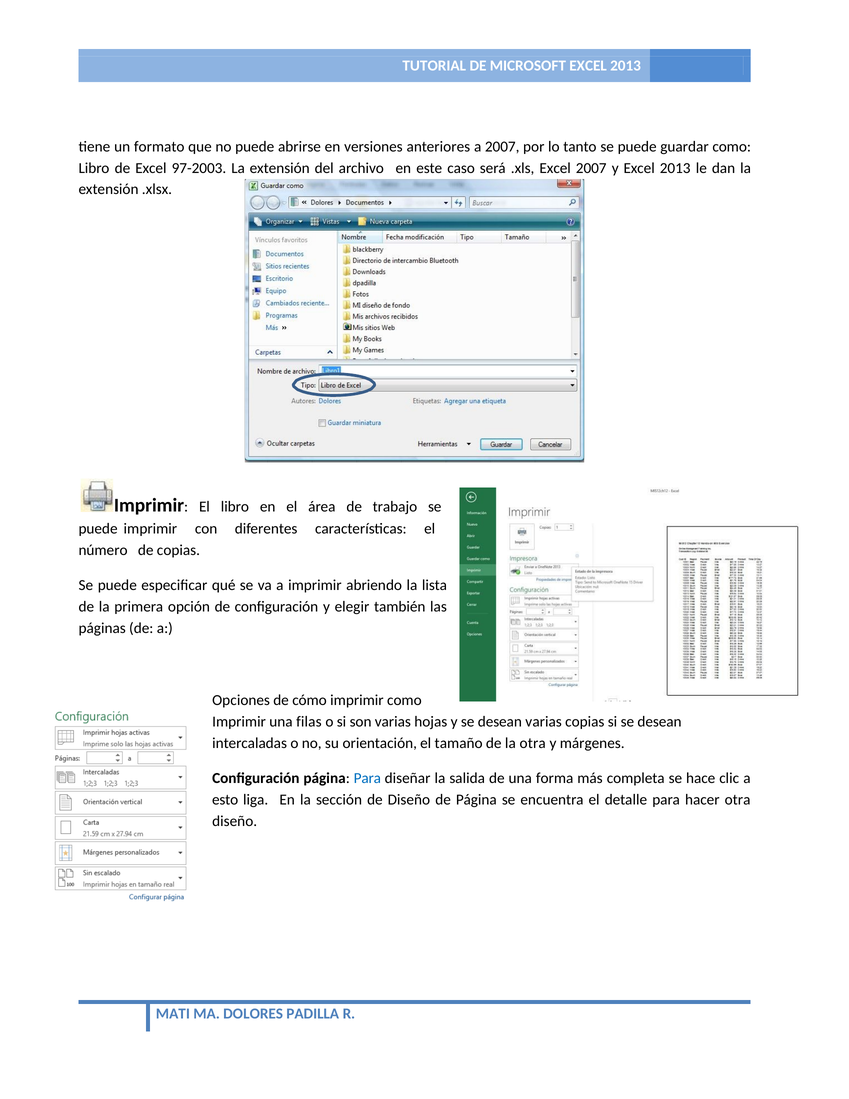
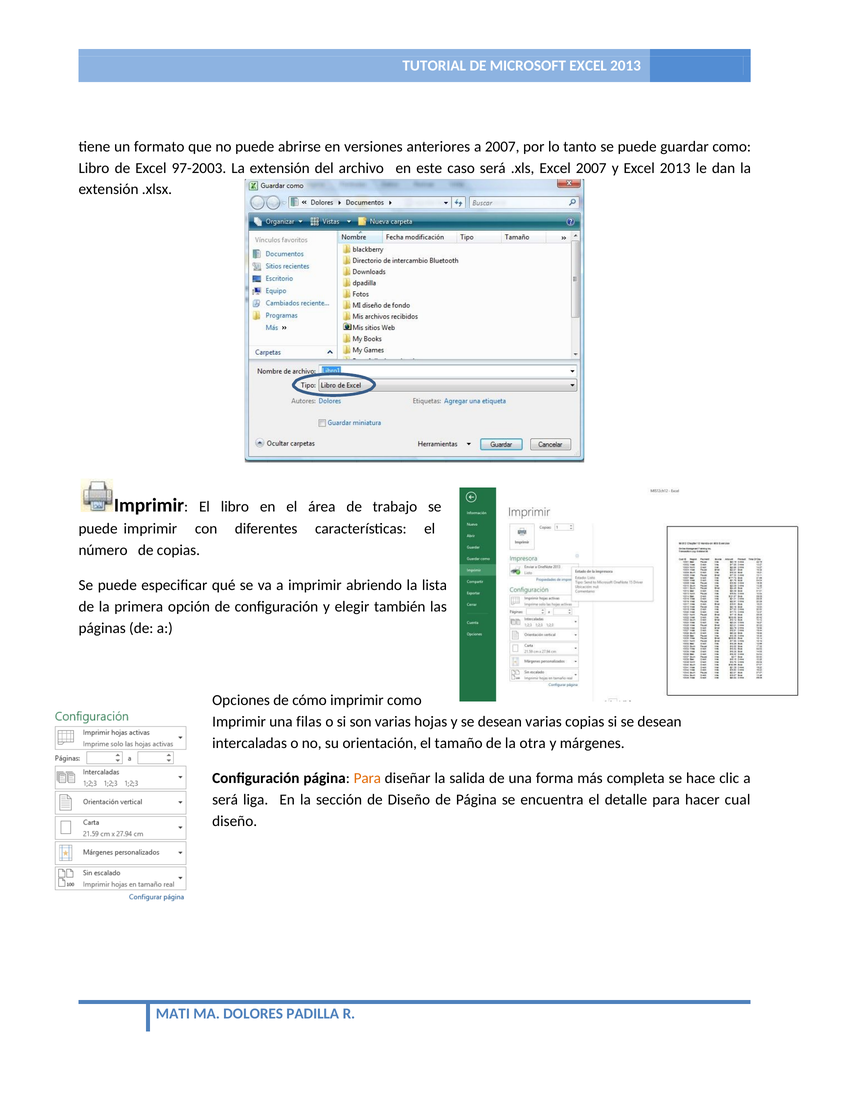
Para at (367, 778) colour: blue -> orange
esto at (225, 799): esto -> será
hacer otra: otra -> cual
